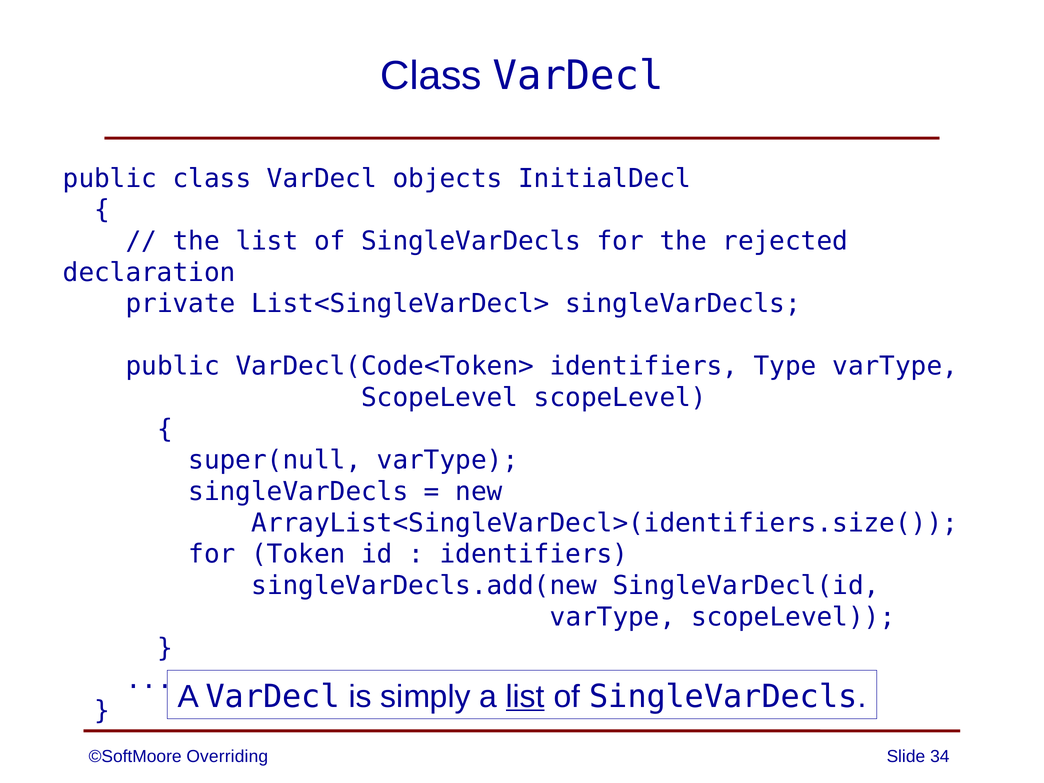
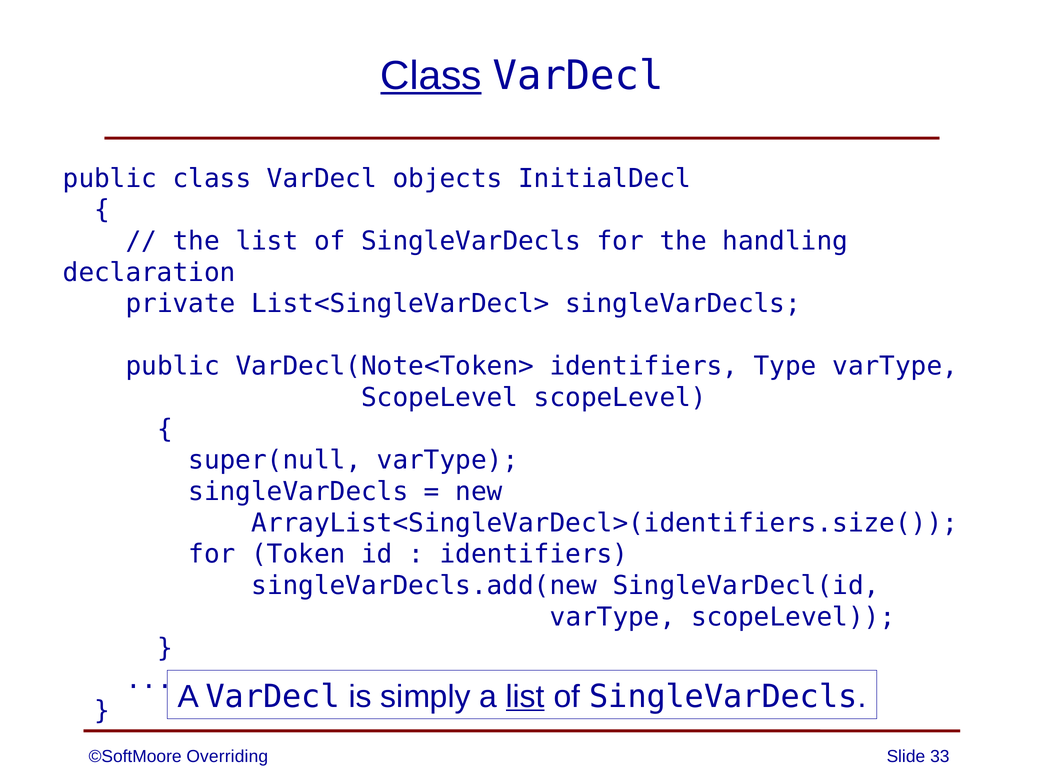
Class at (431, 76) underline: none -> present
rejected: rejected -> handling
VarDecl(Code<Token>: VarDecl(Code<Token> -> VarDecl(Note<Token>
34: 34 -> 33
